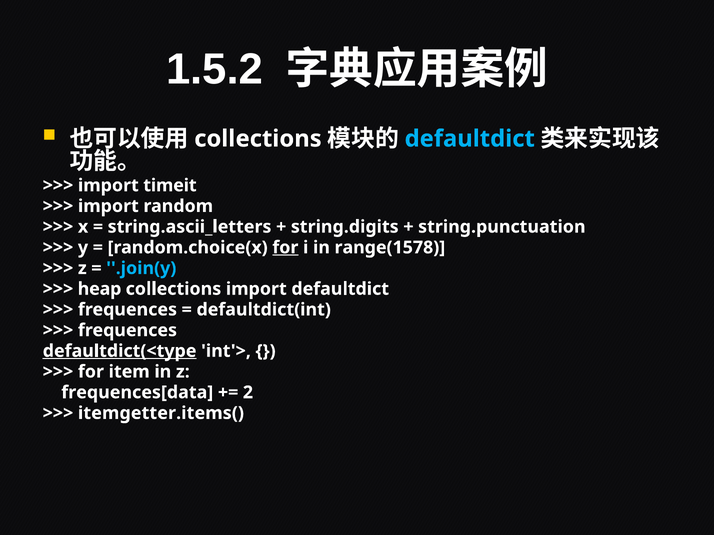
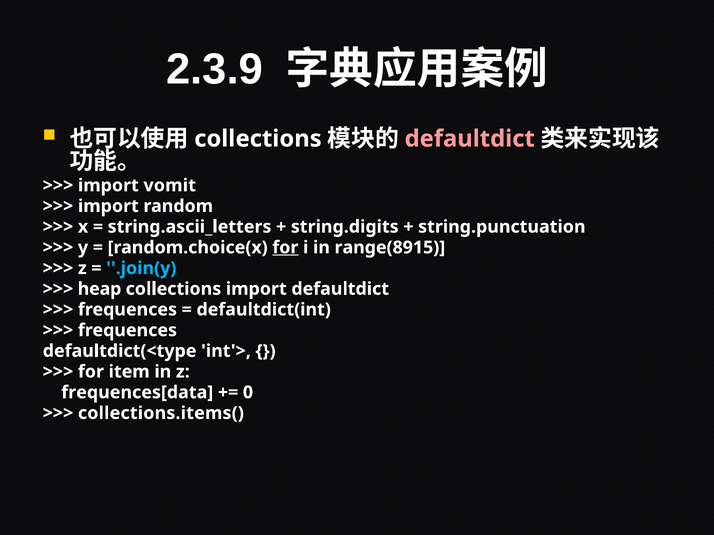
1.5.2: 1.5.2 -> 2.3.9
defaultdict at (470, 139) colour: light blue -> pink
timeit: timeit -> vomit
range(1578: range(1578 -> range(8915
defaultdict(<type underline: present -> none
2: 2 -> 0
itemgetter.items(: itemgetter.items( -> collections.items(
